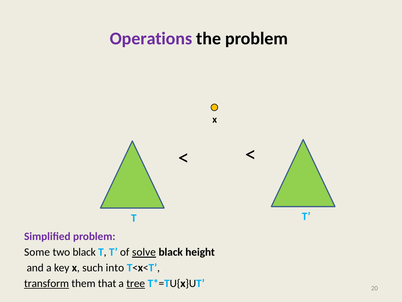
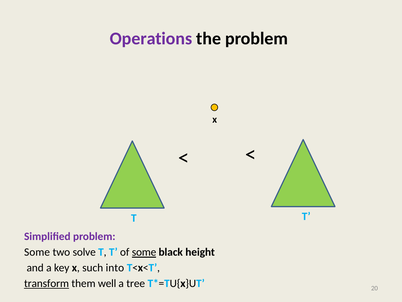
two black: black -> solve
of solve: solve -> some
that: that -> well
tree underline: present -> none
